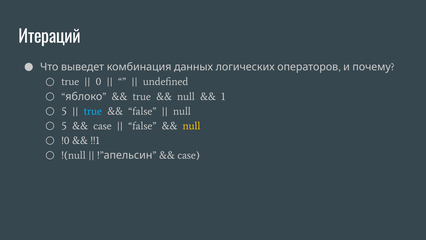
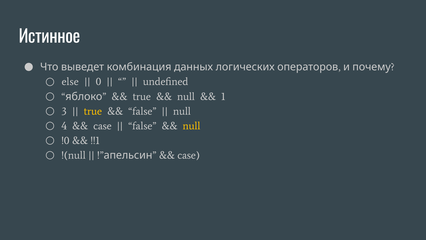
Итераций: Итераций -> Истинное
true at (70, 82): true -> else
5 at (64, 111): 5 -> 3
true at (93, 111) colour: light blue -> yellow
5 at (64, 126): 5 -> 4
